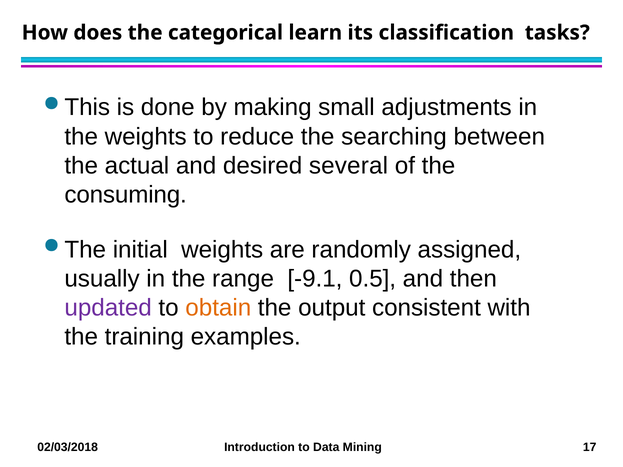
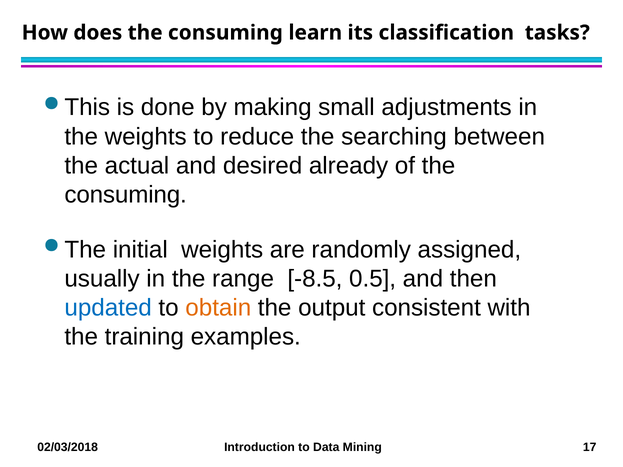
does the categorical: categorical -> consuming
several: several -> already
-9.1: -9.1 -> -8.5
updated colour: purple -> blue
